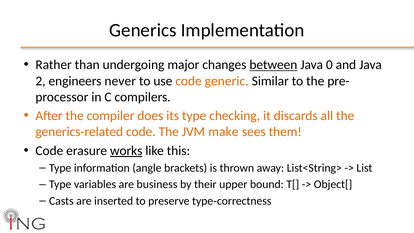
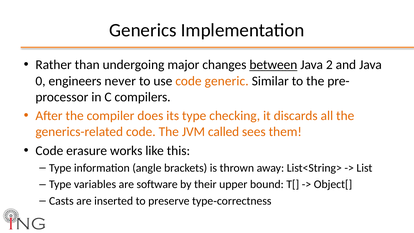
0: 0 -> 2
2: 2 -> 0
make: make -> called
works underline: present -> none
business: business -> software
